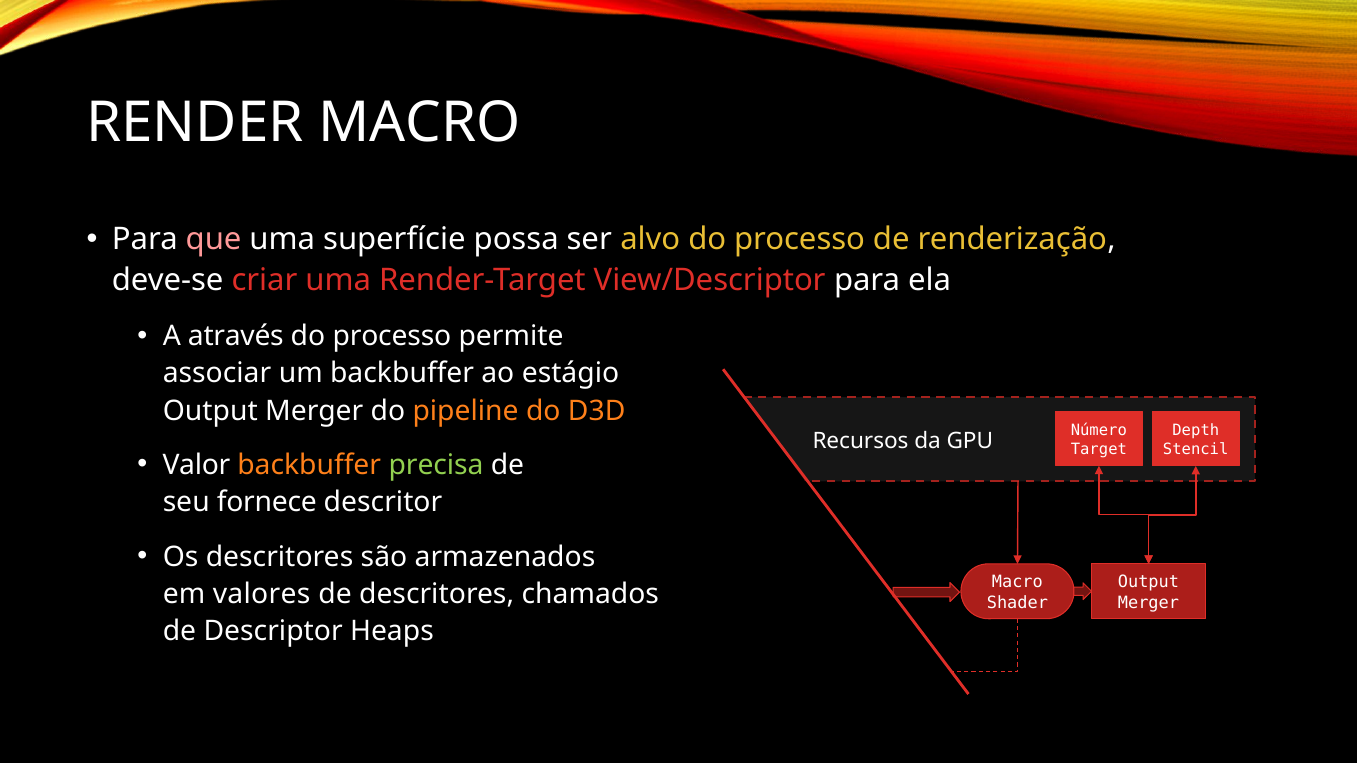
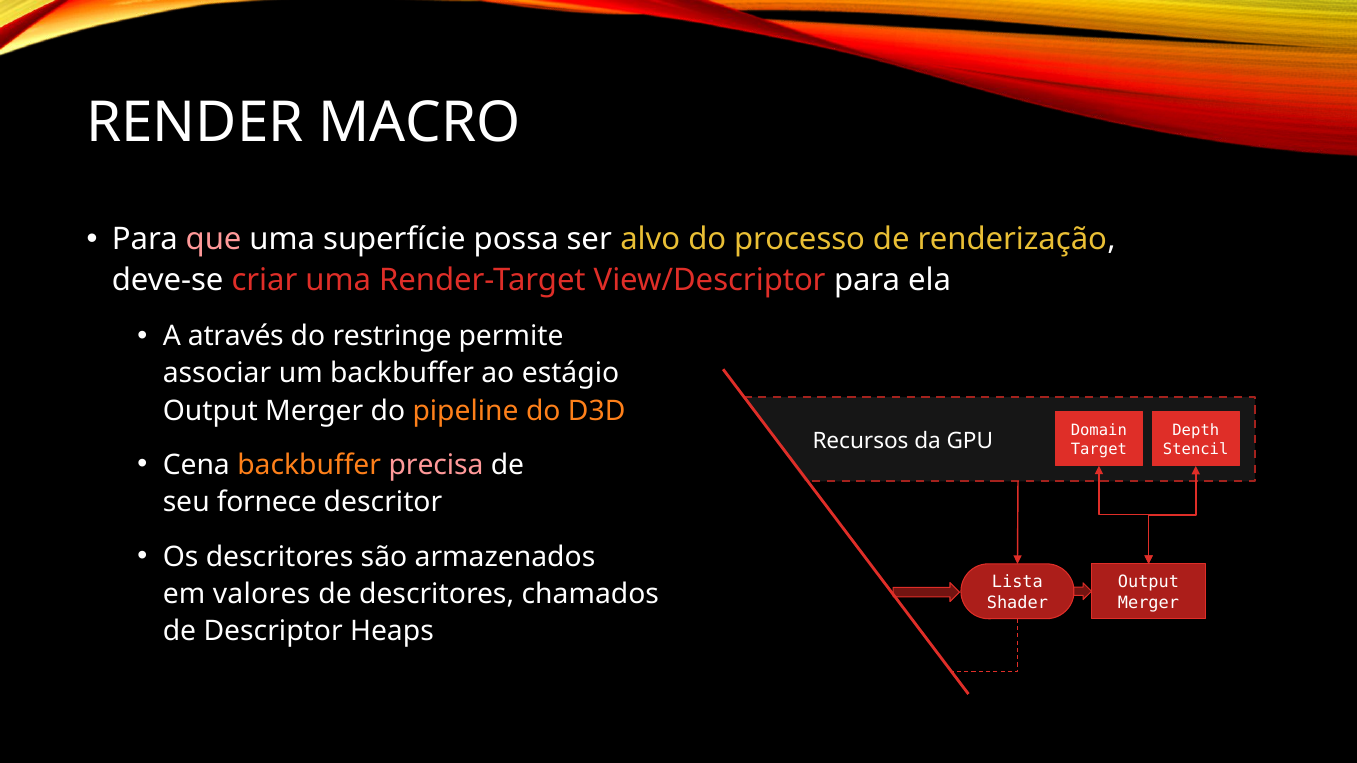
processo at (392, 336): processo -> restringe
Número: Número -> Domain
Valor: Valor -> Cena
precisa colour: light green -> pink
Macro at (1017, 583): Macro -> Lista
